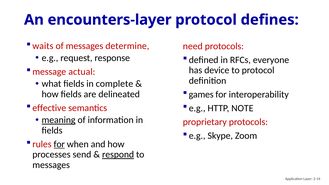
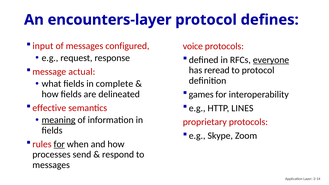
waits: waits -> input
determine: determine -> configured
need: need -> voice
everyone underline: none -> present
device: device -> reread
NOTE: NOTE -> LINES
respond underline: present -> none
